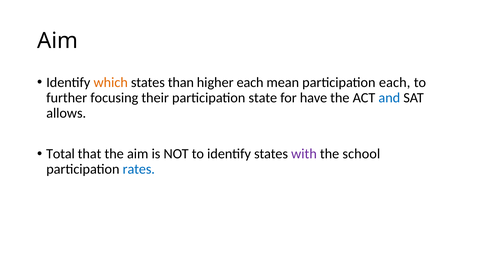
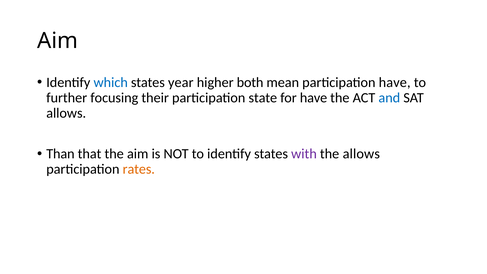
which colour: orange -> blue
than: than -> year
higher each: each -> both
participation each: each -> have
Total: Total -> Than
the school: school -> allows
rates colour: blue -> orange
